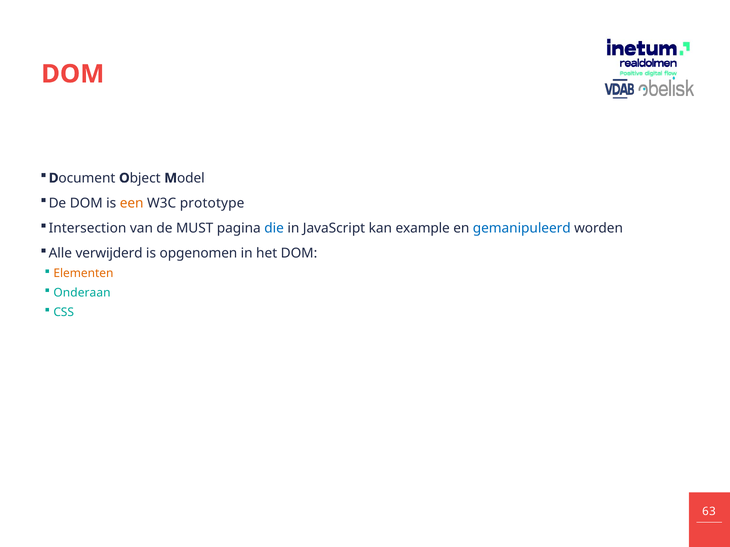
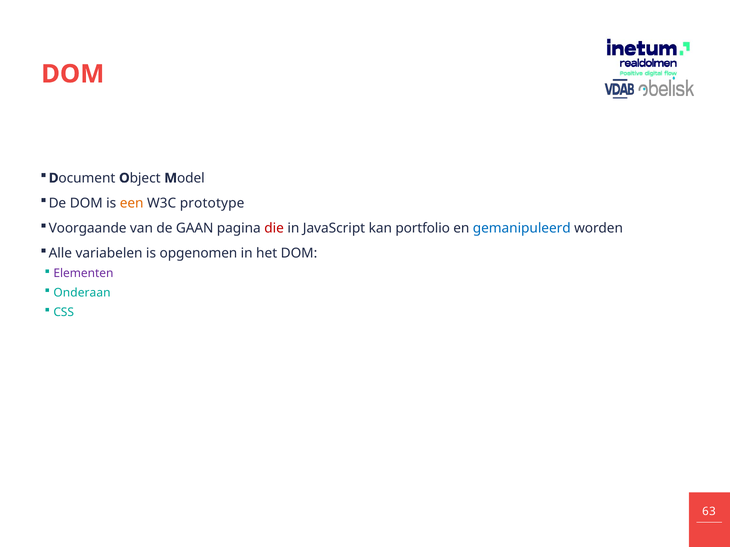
Intersection: Intersection -> Voorgaande
MUST: MUST -> GAAN
die colour: blue -> red
example: example -> portfolio
verwijderd: verwijderd -> variabelen
Elementen colour: orange -> purple
